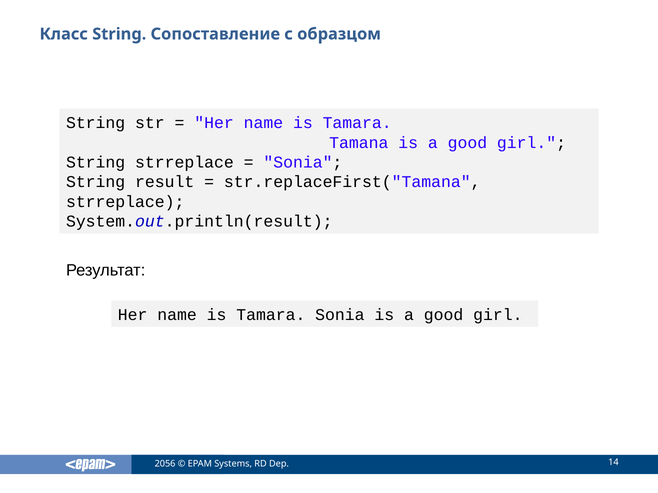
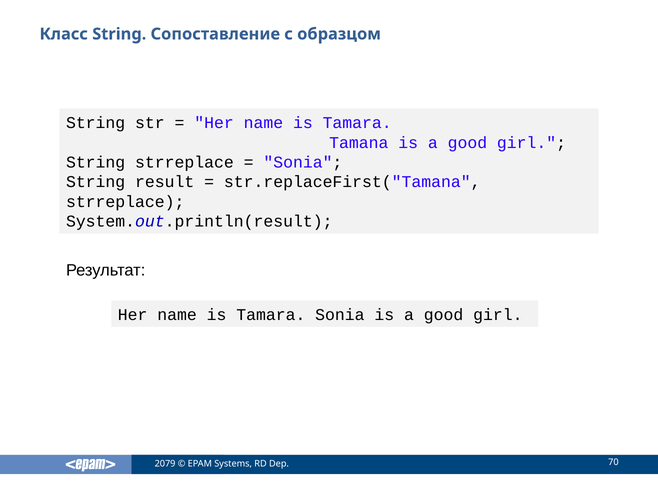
2056: 2056 -> 2079
14: 14 -> 70
